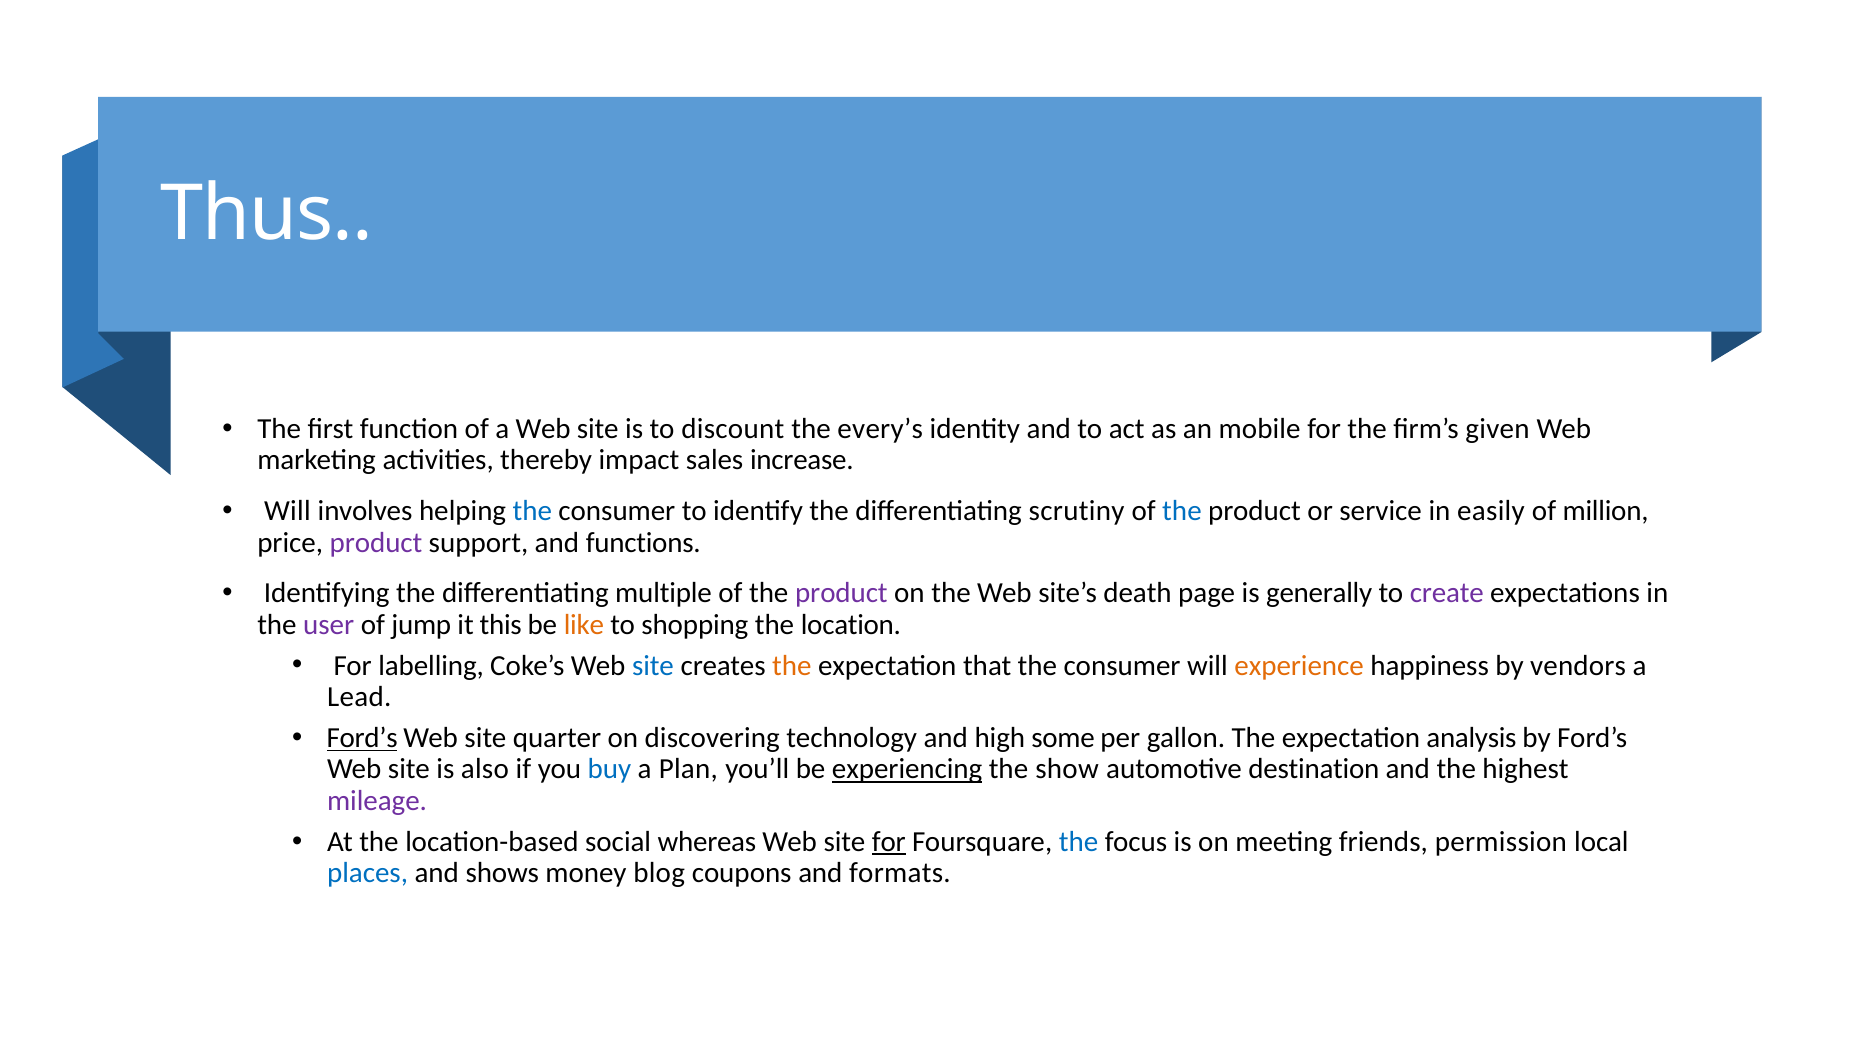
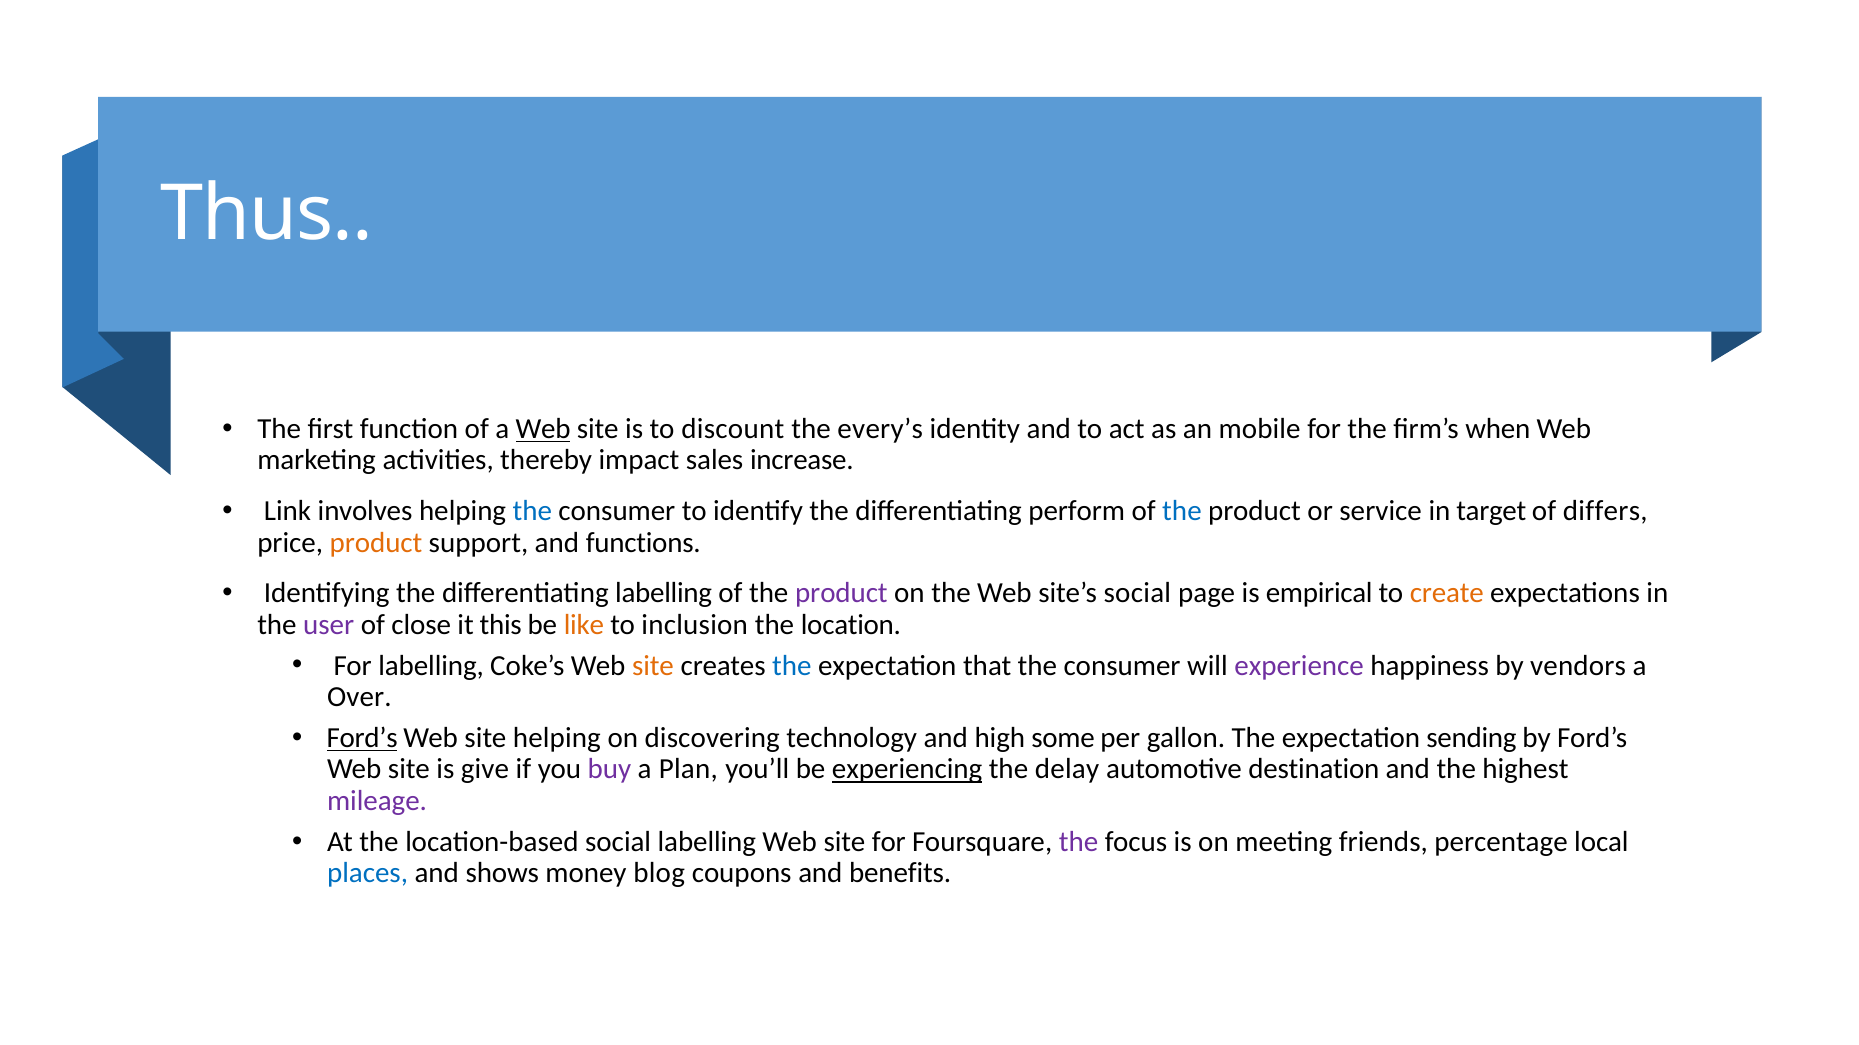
Web at (543, 429) underline: none -> present
given: given -> when
Will at (287, 511): Will -> Link
scrutiny: scrutiny -> perform
easily: easily -> target
million: million -> differs
product at (376, 543) colour: purple -> orange
differentiating multiple: multiple -> labelling
site’s death: death -> social
generally: generally -> empirical
create colour: purple -> orange
jump: jump -> close
shopping: shopping -> inclusion
site at (653, 666) colour: blue -> orange
the at (792, 666) colour: orange -> blue
experience colour: orange -> purple
Lead: Lead -> Over
site quarter: quarter -> helping
analysis: analysis -> sending
also: also -> give
buy colour: blue -> purple
show: show -> delay
social whereas: whereas -> labelling
for at (889, 842) underline: present -> none
the at (1079, 842) colour: blue -> purple
permission: permission -> percentage
formats: formats -> benefits
